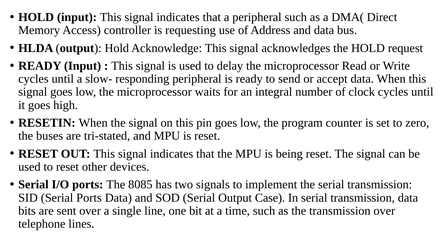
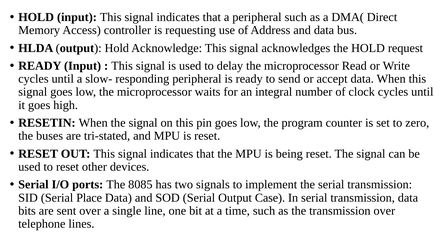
Serial Ports: Ports -> Place
